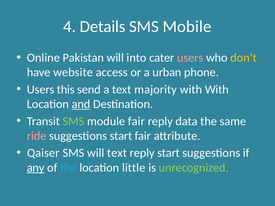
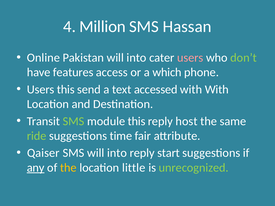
Details: Details -> Million
Mobile: Mobile -> Hassan
don’t colour: yellow -> light green
website: website -> features
urban: urban -> which
majority: majority -> accessed
and underline: present -> none
module fair: fair -> this
data: data -> host
ride colour: pink -> light green
suggestions start: start -> time
SMS will text: text -> into
the at (68, 168) colour: light blue -> yellow
